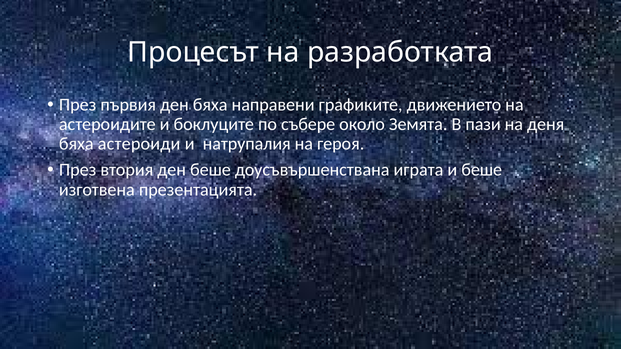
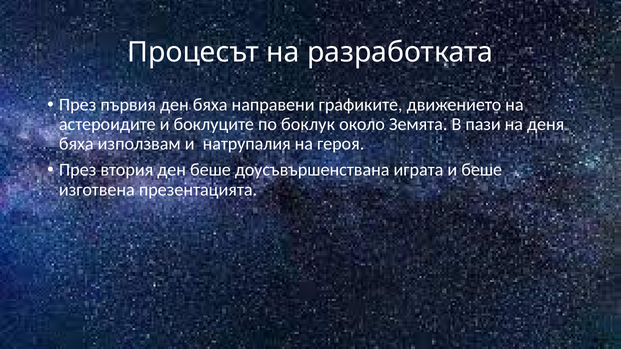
събере: събере -> боклук
астероиди: астероиди -> използвам
